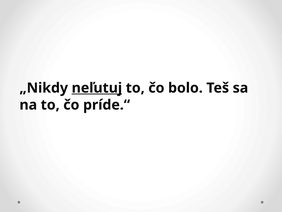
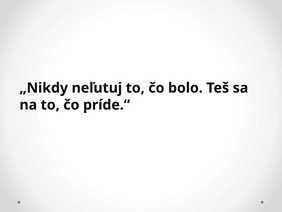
neľutuj underline: present -> none
